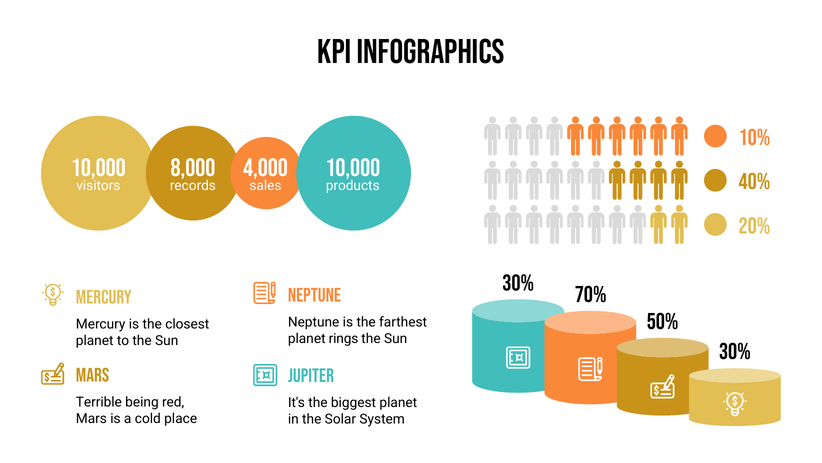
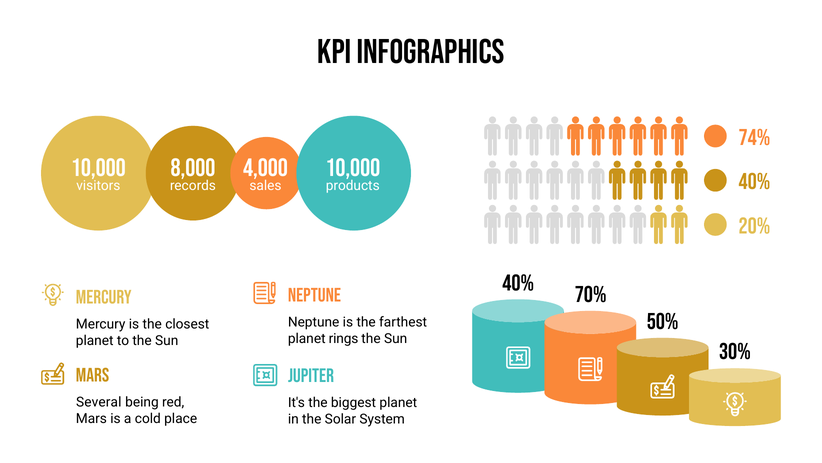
10%: 10% -> 74%
30% at (518, 283): 30% -> 40%
Terrible: Terrible -> Several
